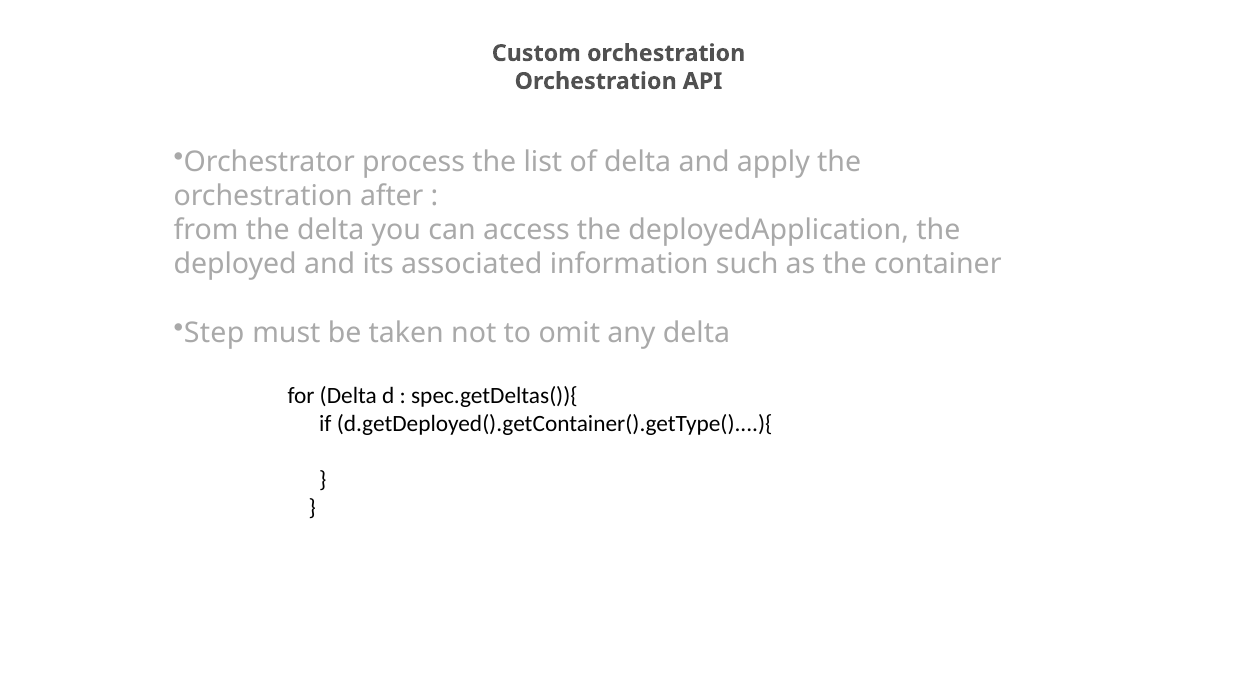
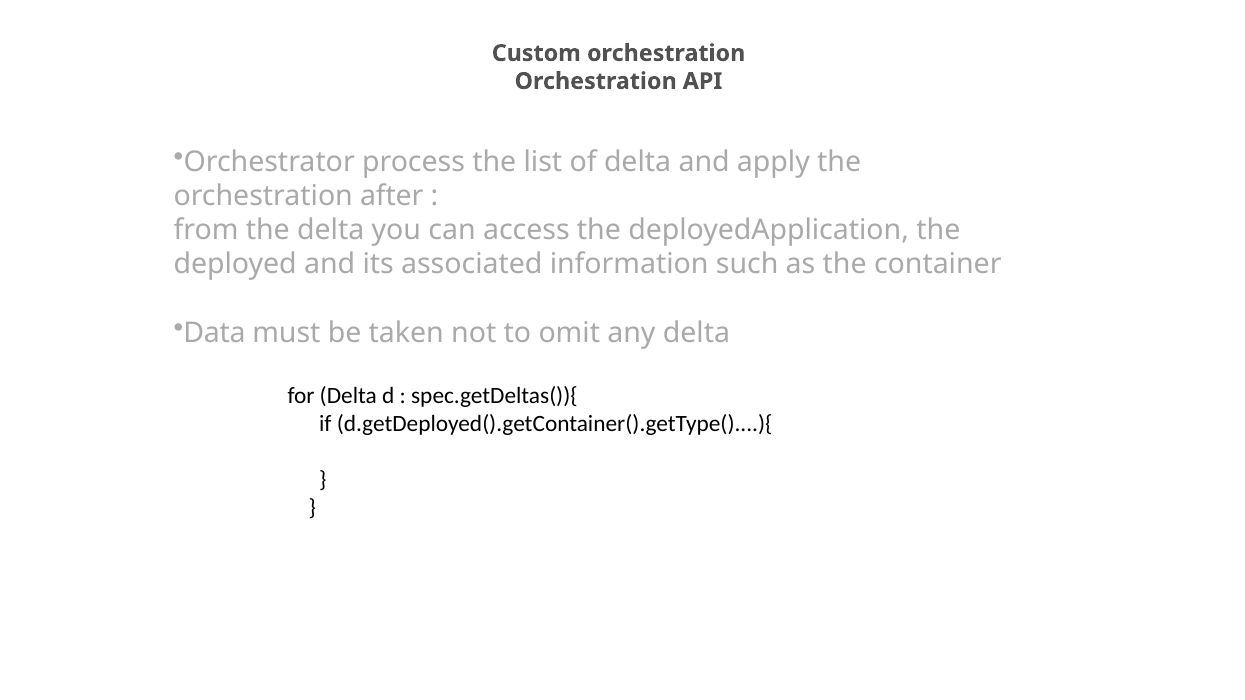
Step: Step -> Data
